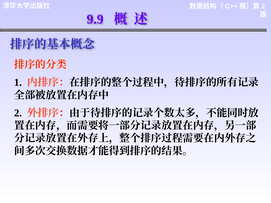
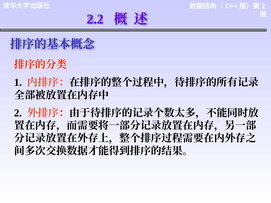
9.9: 9.9 -> 2.2
